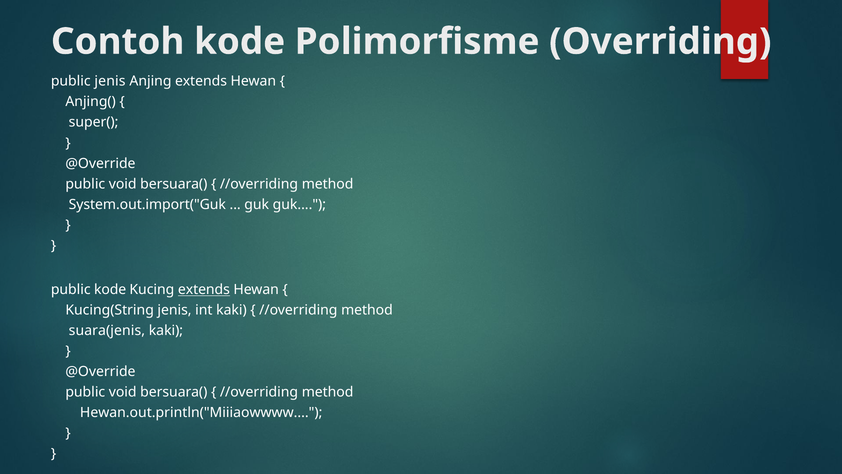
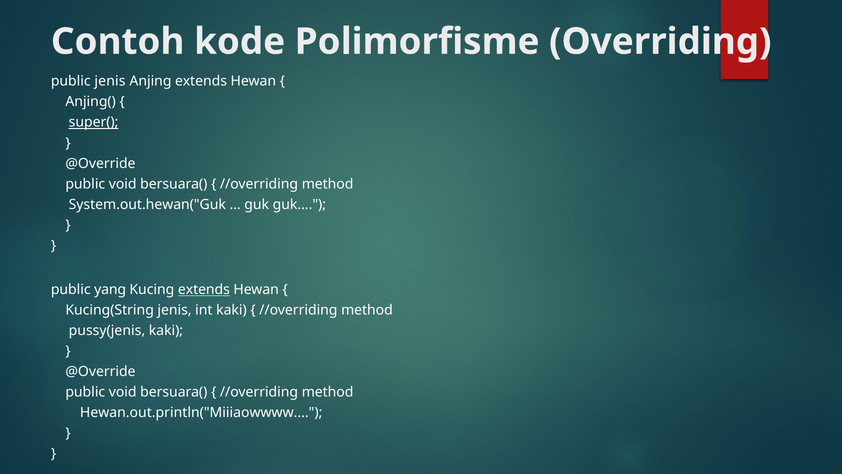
super( underline: none -> present
System.out.import("Guk: System.out.import("Guk -> System.out.hewan("Guk
public kode: kode -> yang
suara(jenis: suara(jenis -> pussy(jenis
